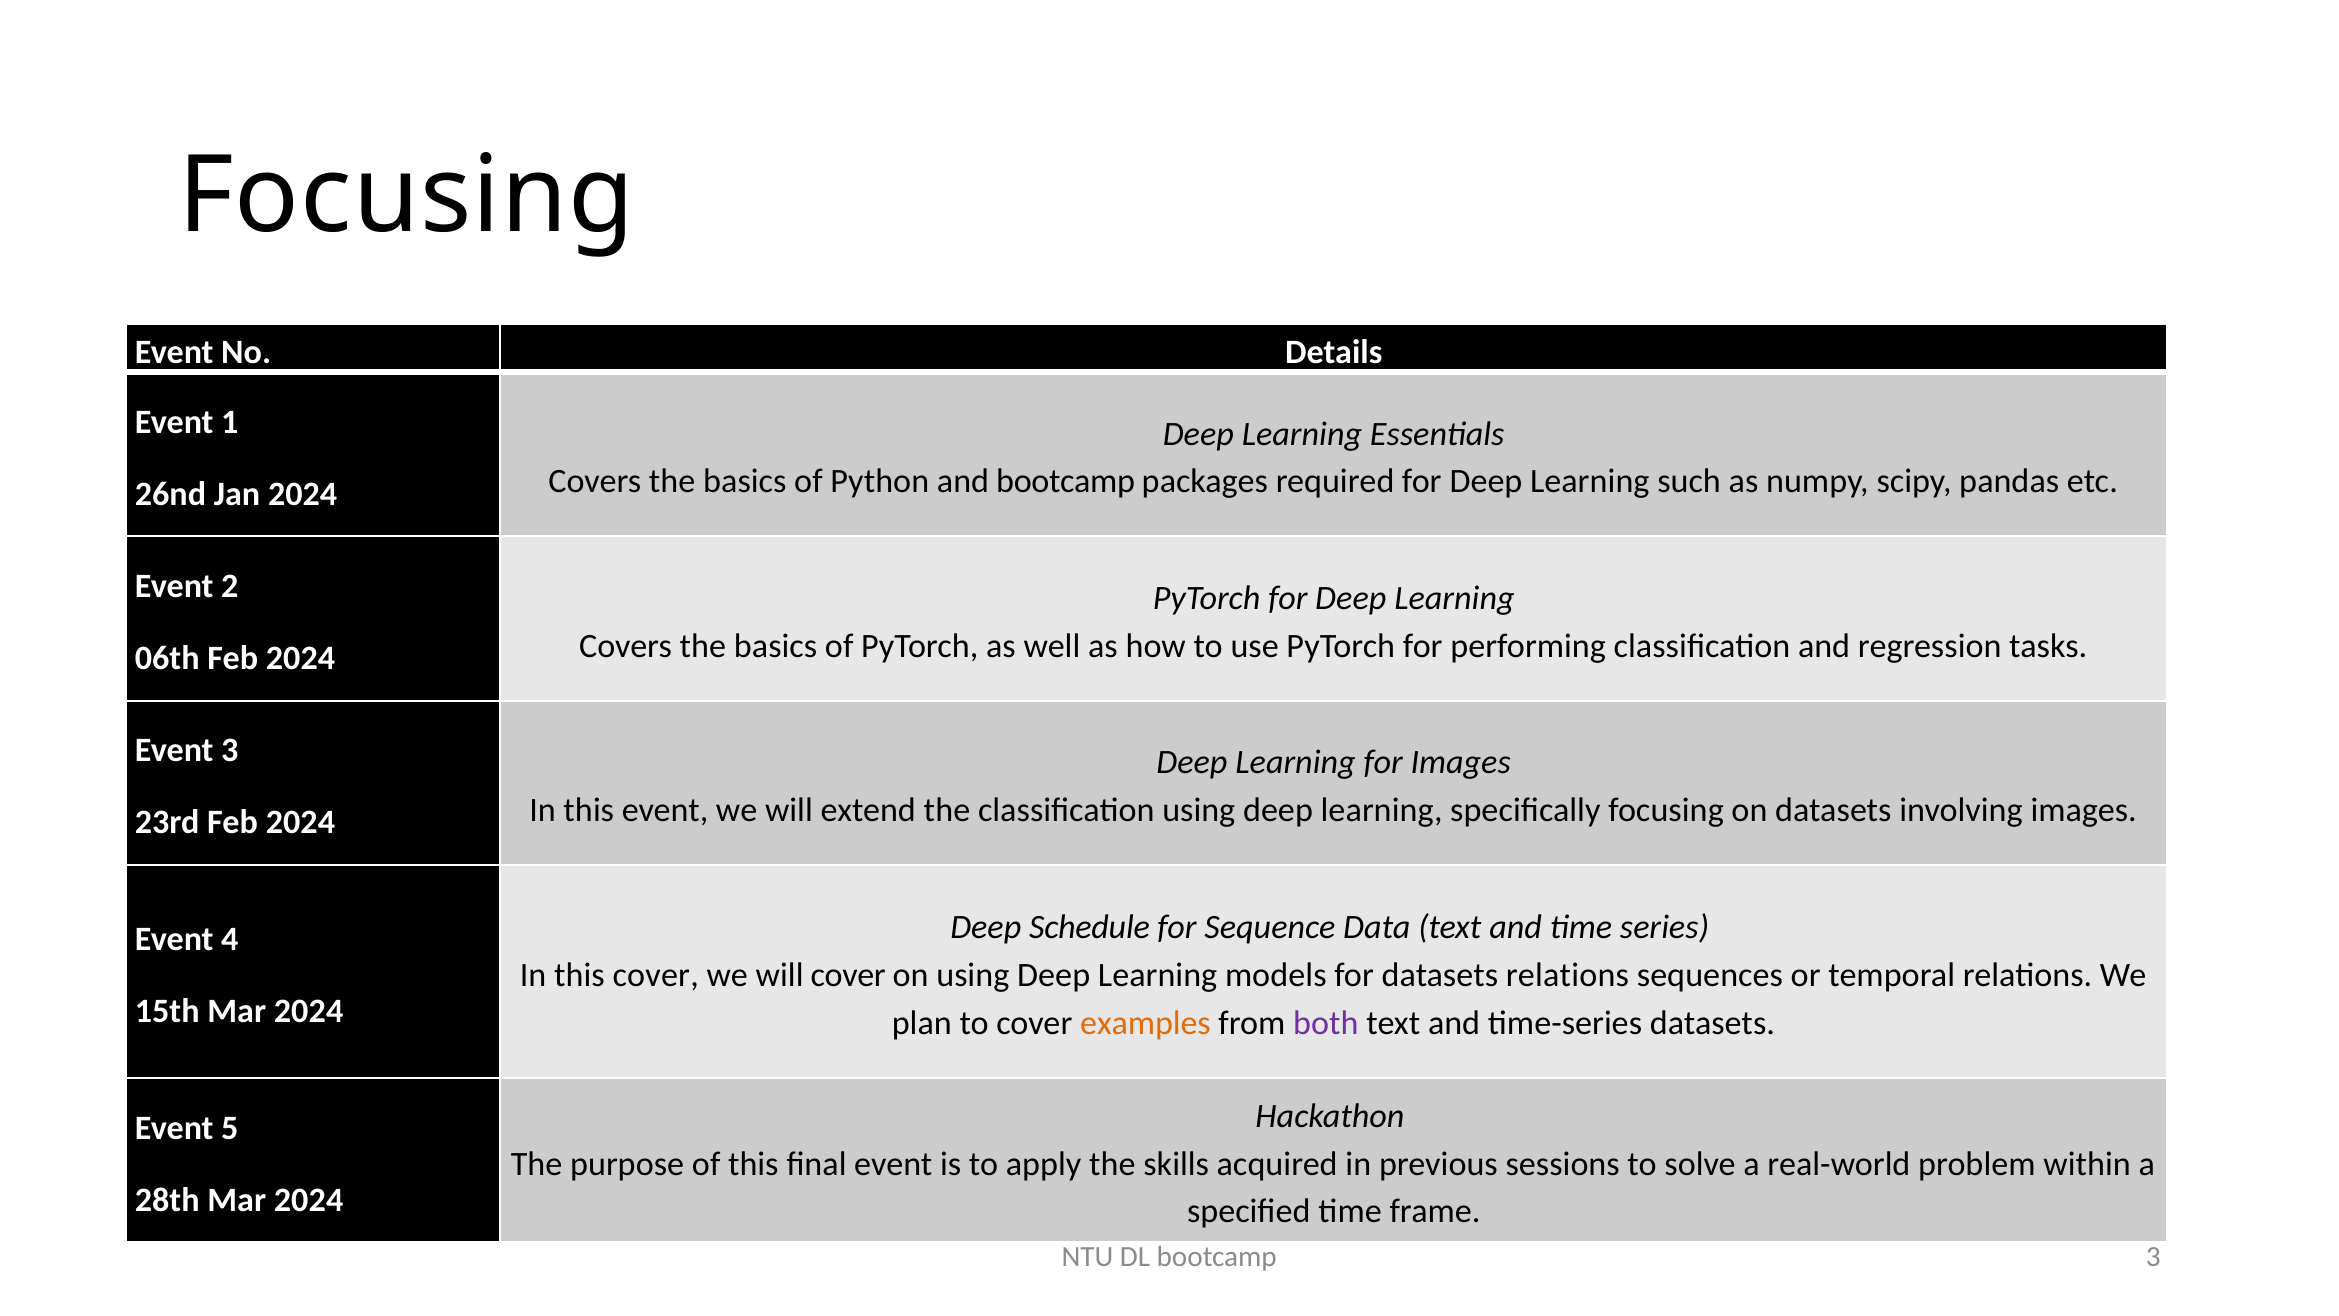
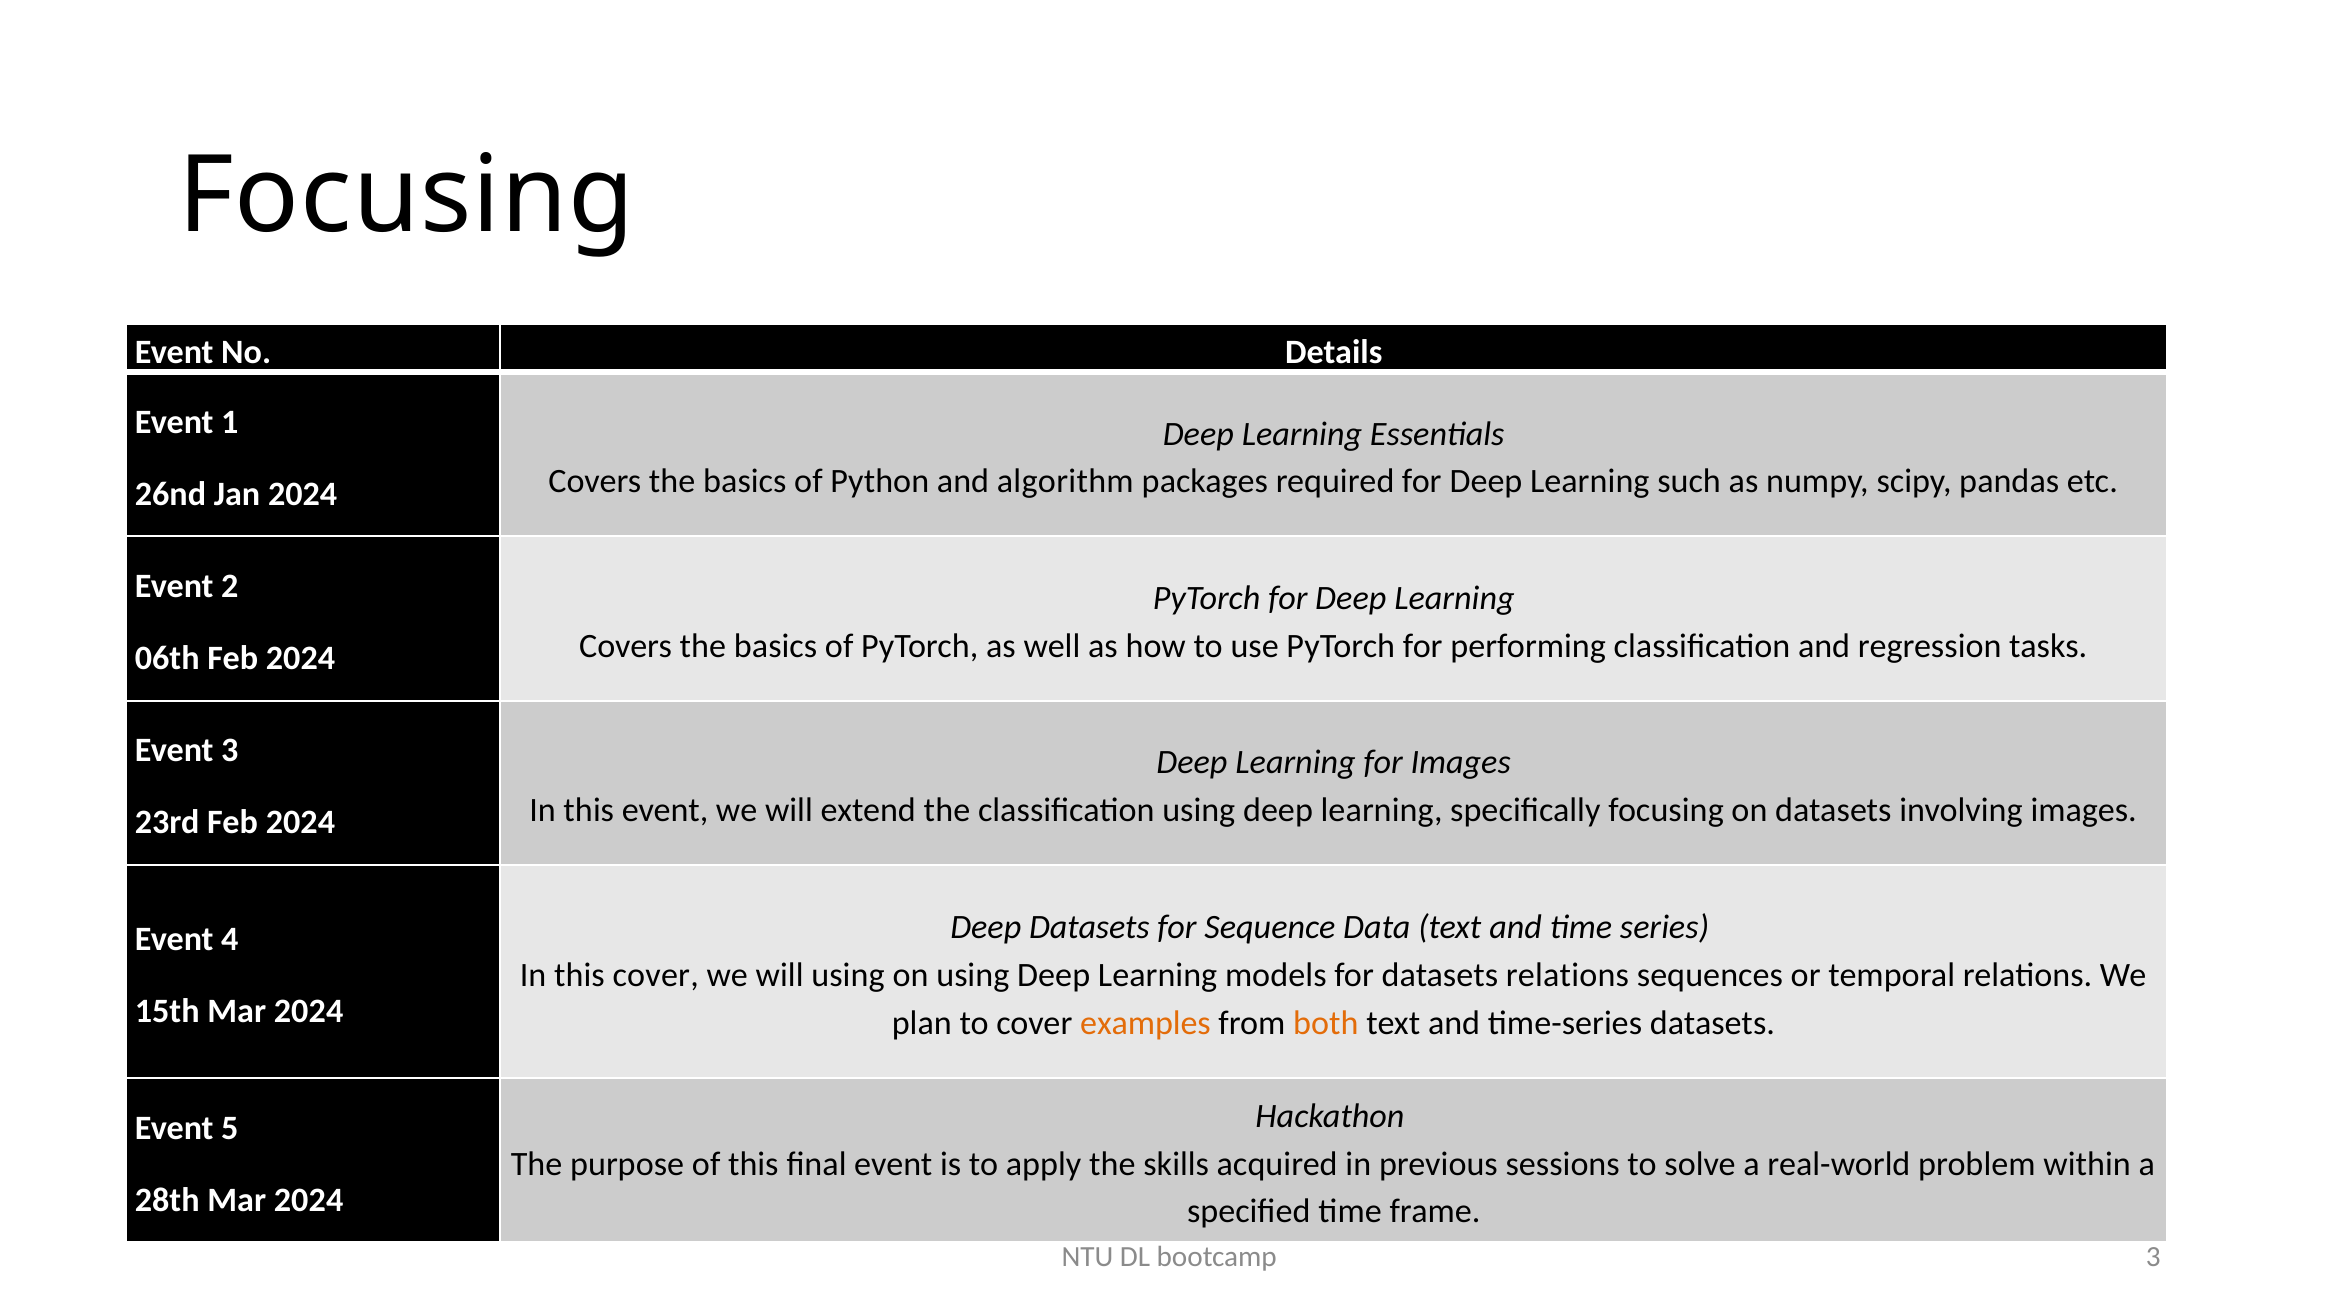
and bootcamp: bootcamp -> algorithm
Deep Schedule: Schedule -> Datasets
will cover: cover -> using
both colour: purple -> orange
